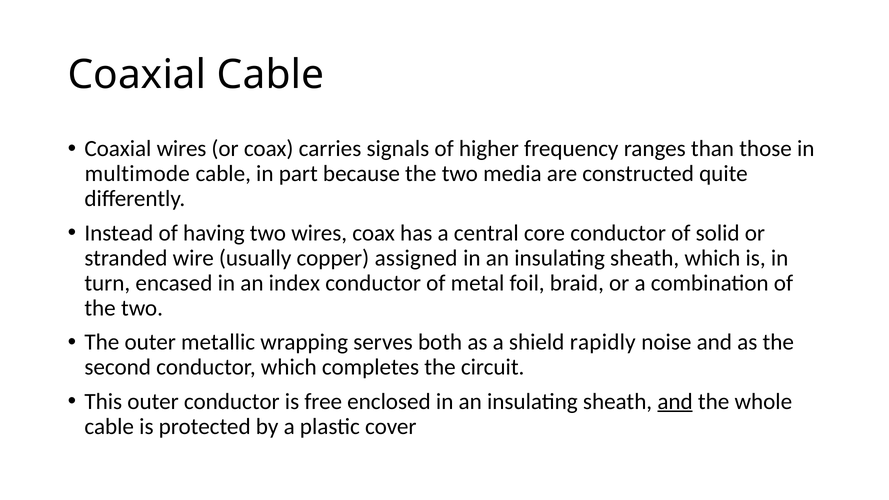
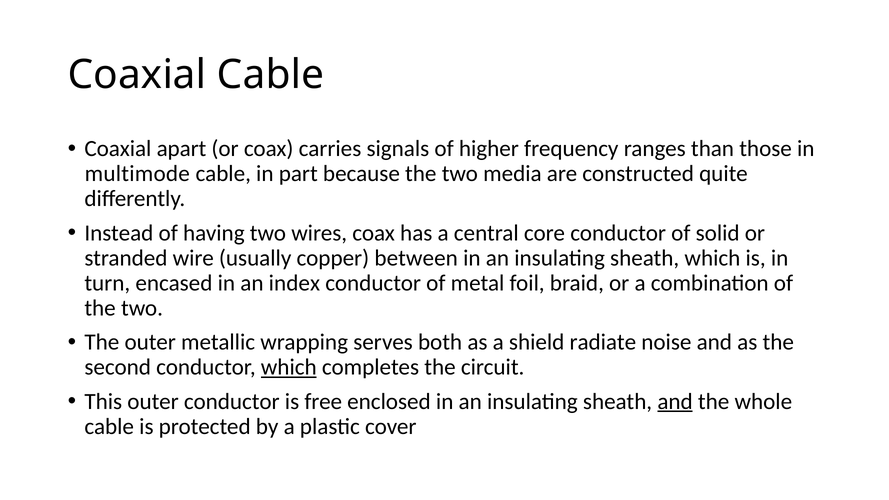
Coaxial wires: wires -> apart
assigned: assigned -> between
rapidly: rapidly -> radiate
which at (289, 367) underline: none -> present
